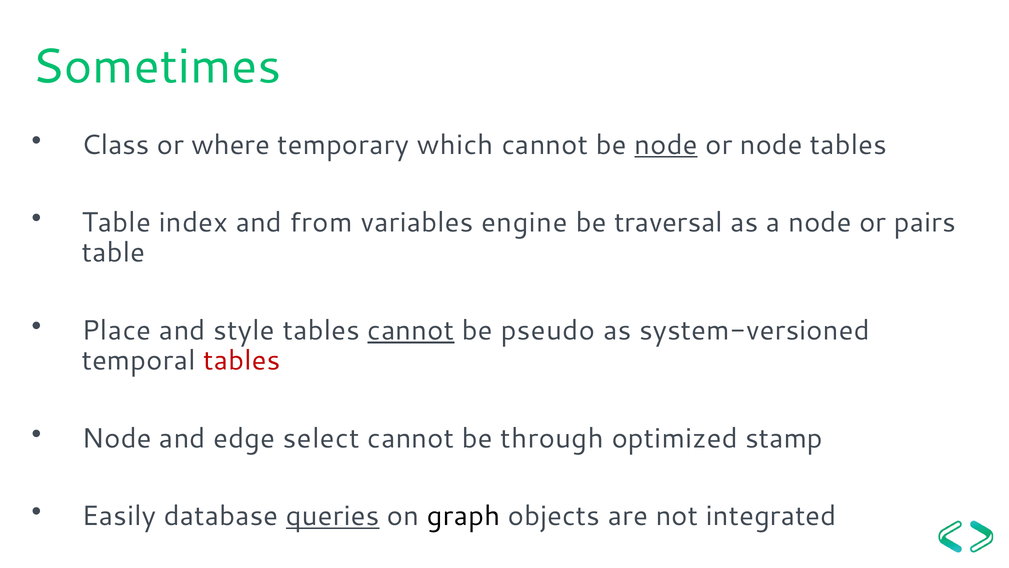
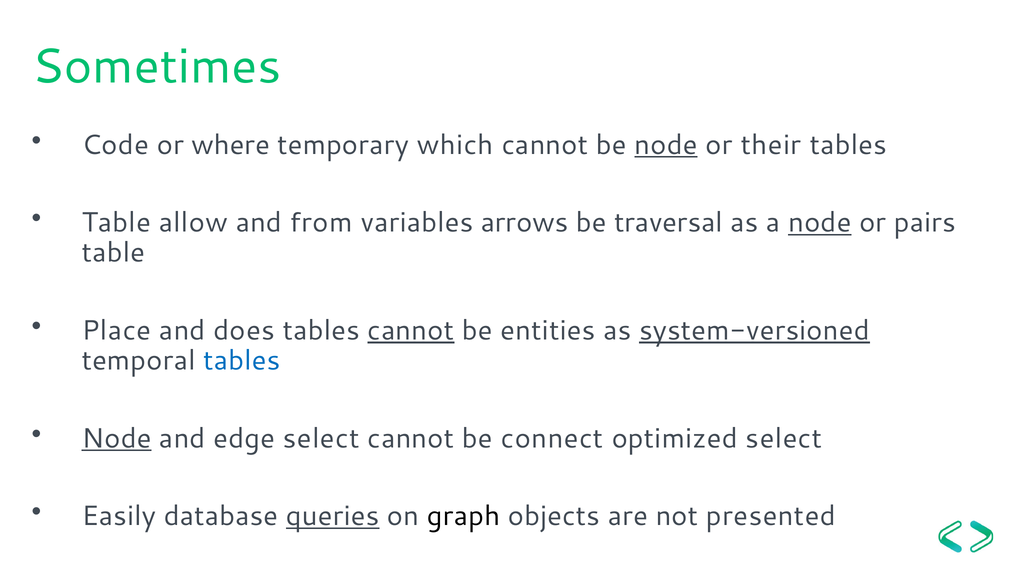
Class: Class -> Code
or node: node -> their
index: index -> allow
engine: engine -> arrows
node at (820, 222) underline: none -> present
style: style -> does
pseudo: pseudo -> entities
system-versioned underline: none -> present
tables at (242, 360) colour: red -> blue
Node at (117, 438) underline: none -> present
through: through -> connect
optimized stamp: stamp -> select
integrated: integrated -> presented
